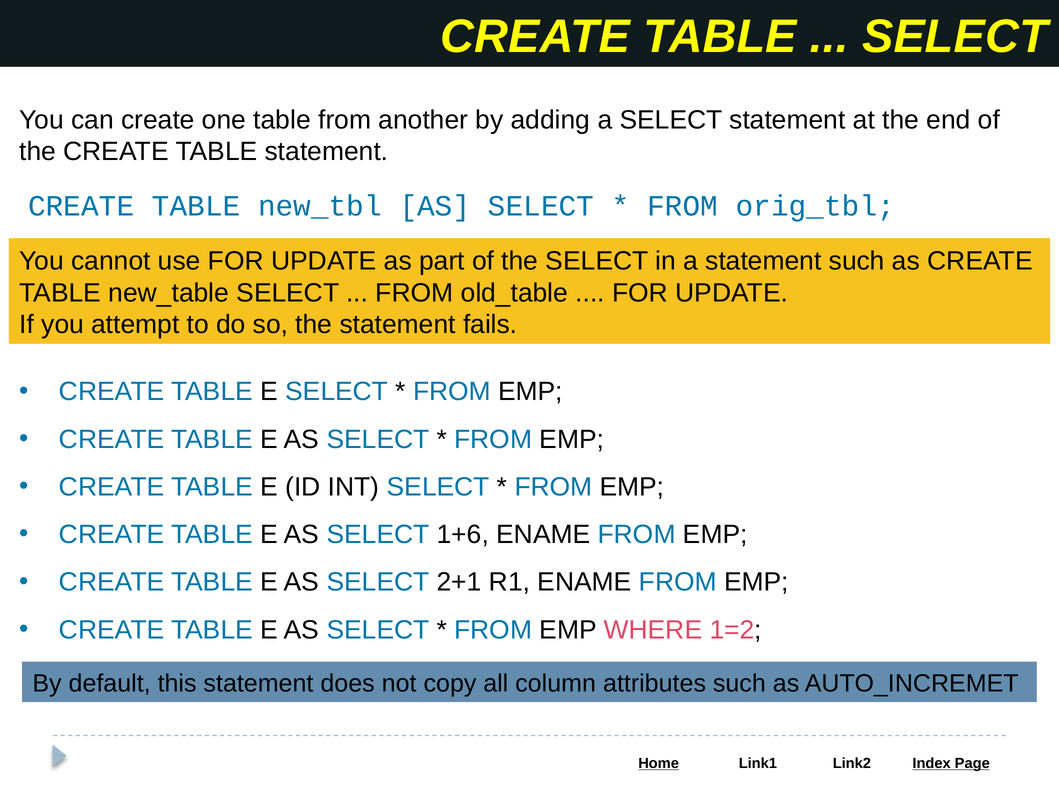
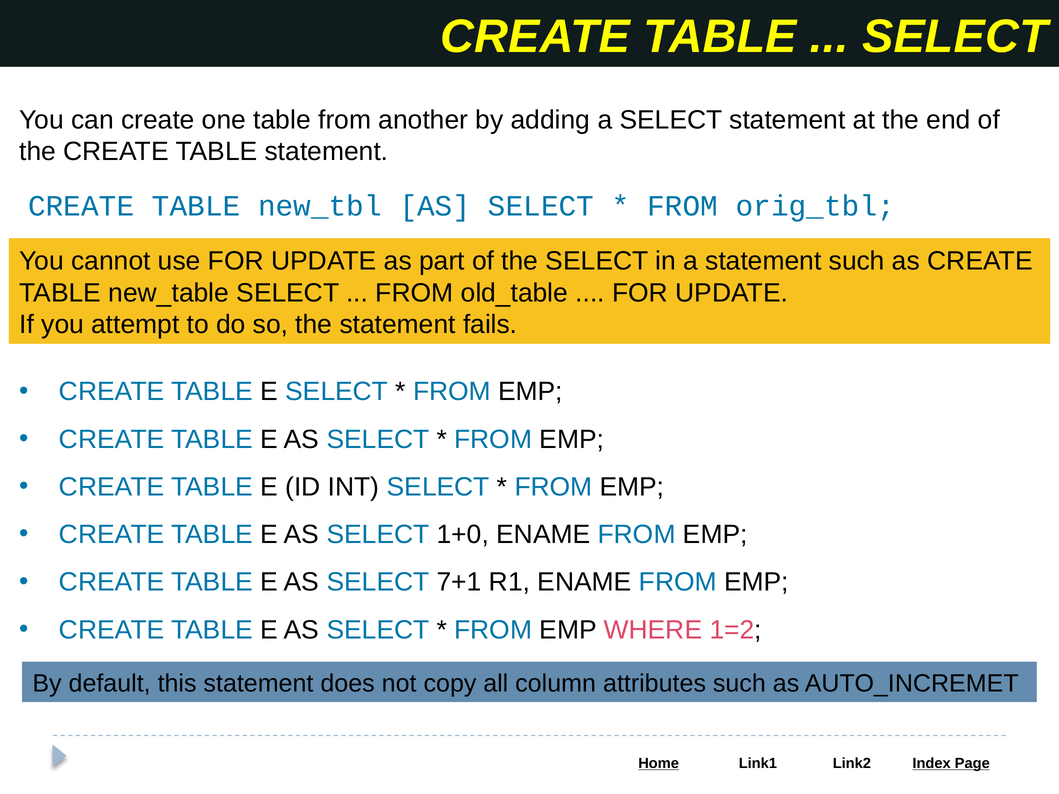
1+6: 1+6 -> 1+0
2+1: 2+1 -> 7+1
